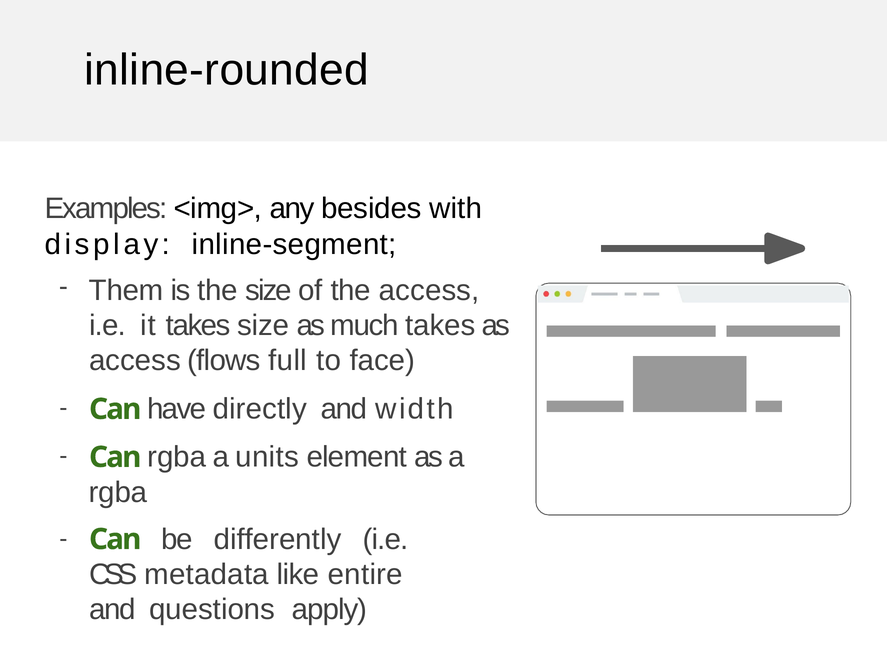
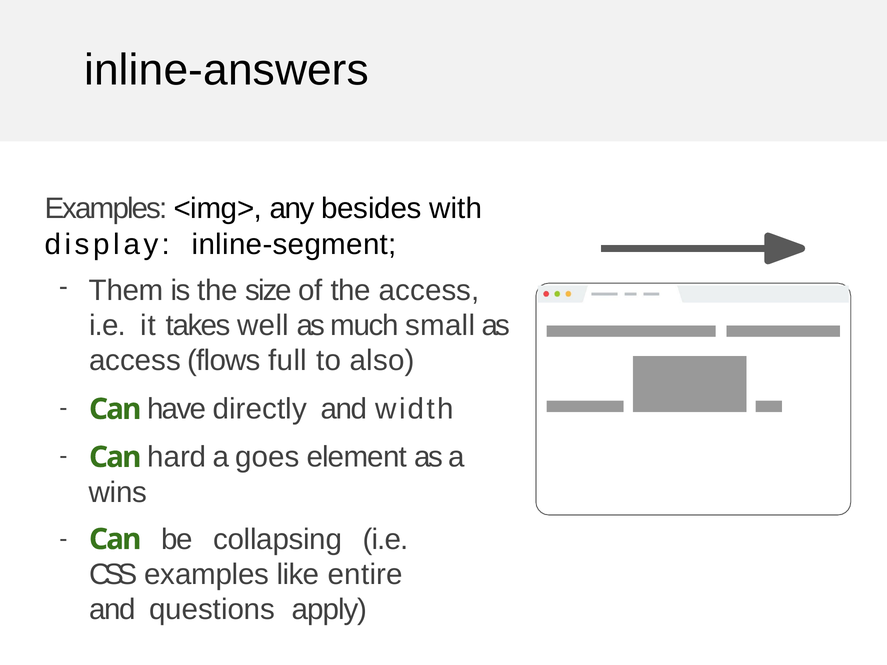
inline-rounded: inline-rounded -> inline-answers
takes size: size -> well
much takes: takes -> small
face: face -> also
Can rgba: rgba -> hard
units: units -> goes
rgba at (118, 493): rgba -> wins
differently: differently -> collapsing
CSS metadata: metadata -> examples
